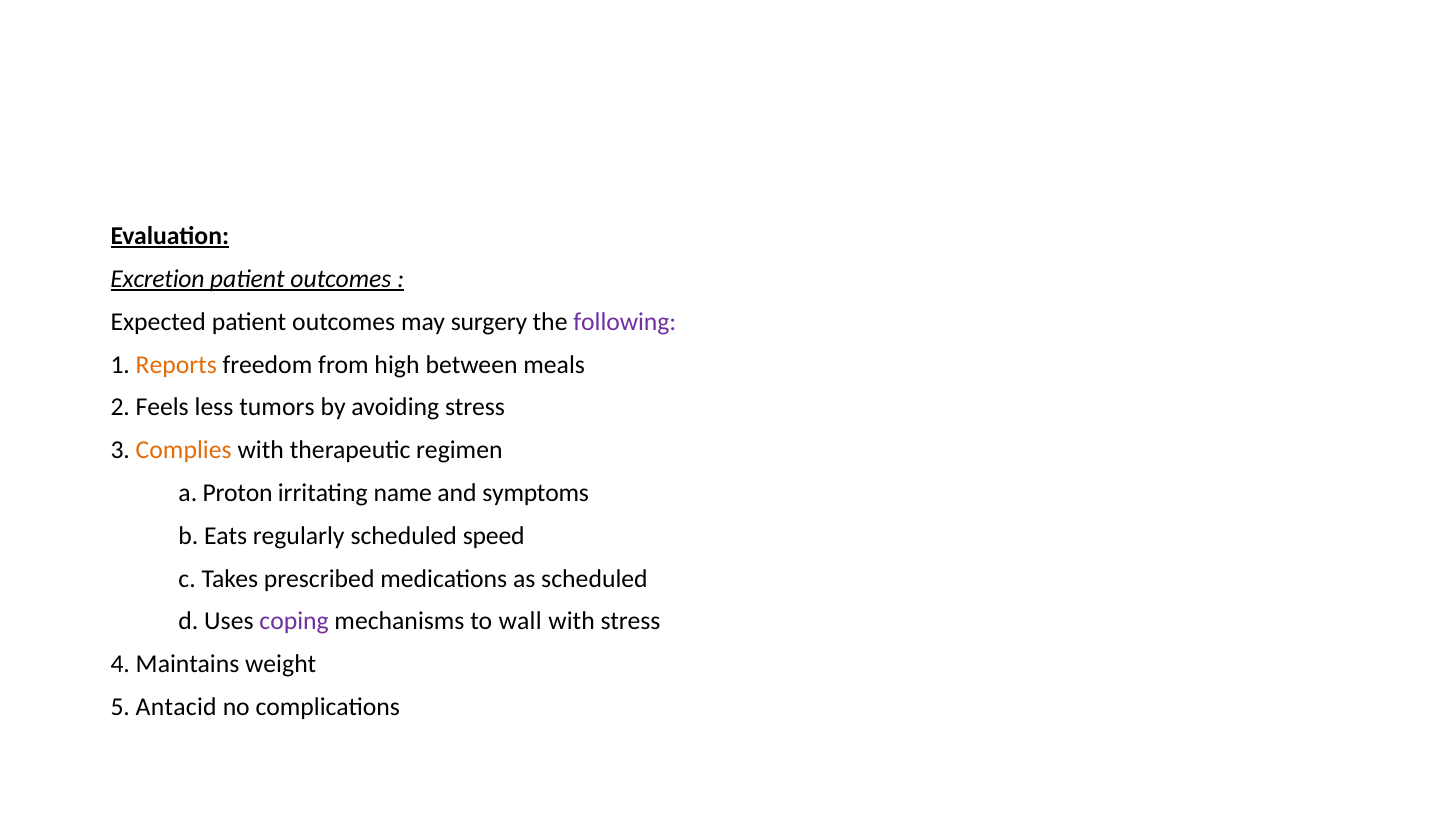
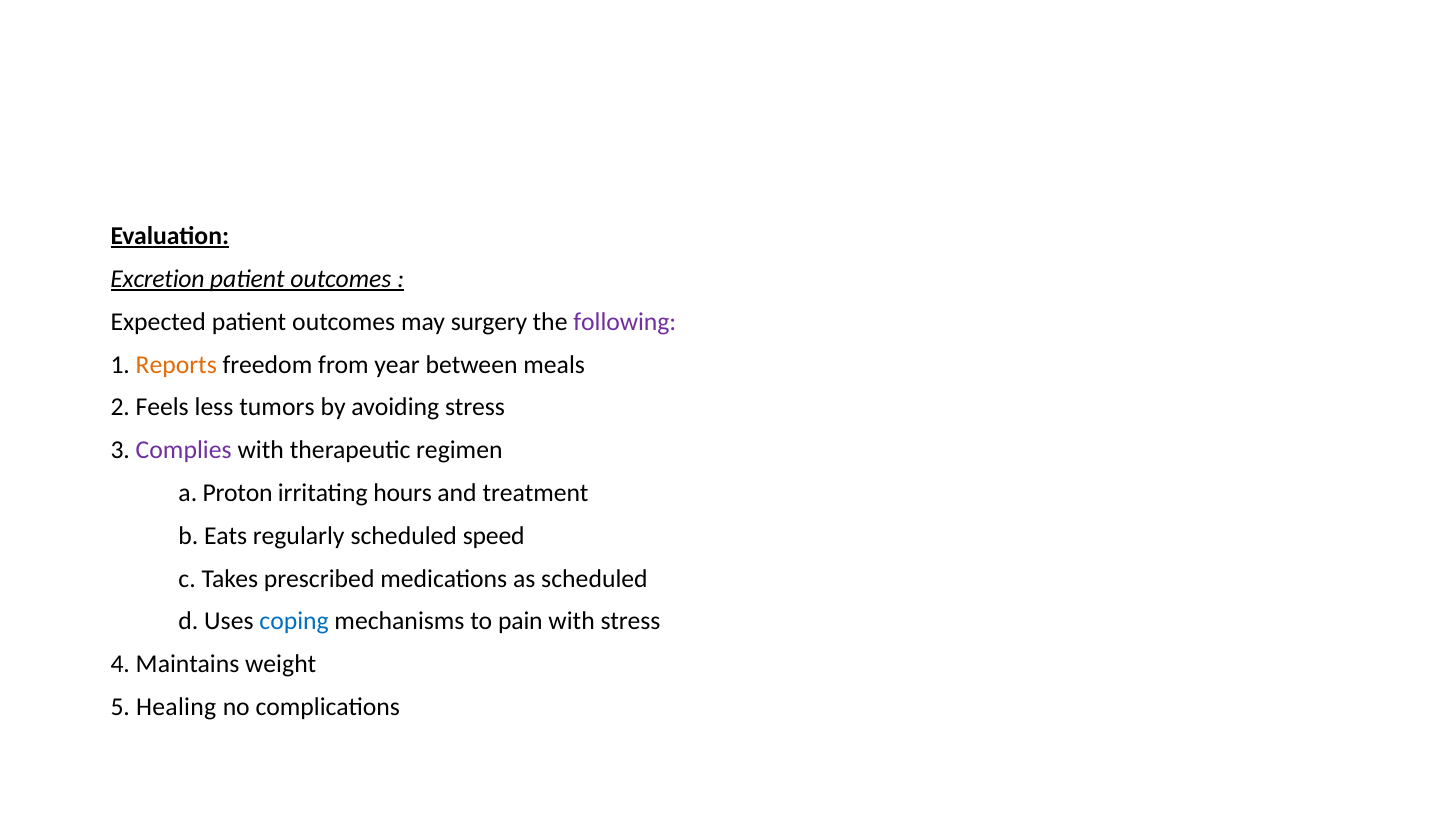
high: high -> year
Complies colour: orange -> purple
name: name -> hours
symptoms: symptoms -> treatment
coping colour: purple -> blue
wall: wall -> pain
Antacid: Antacid -> Healing
